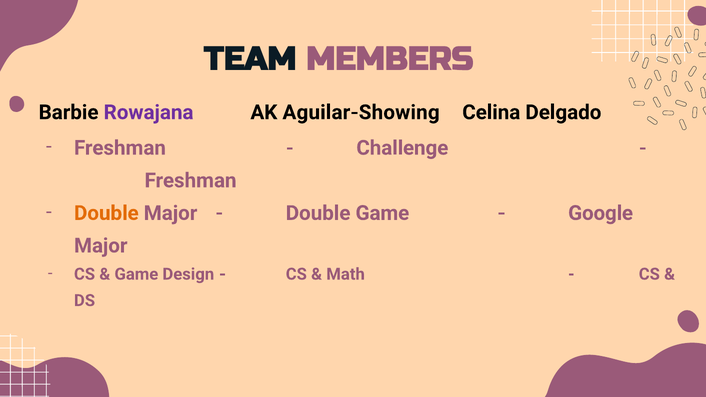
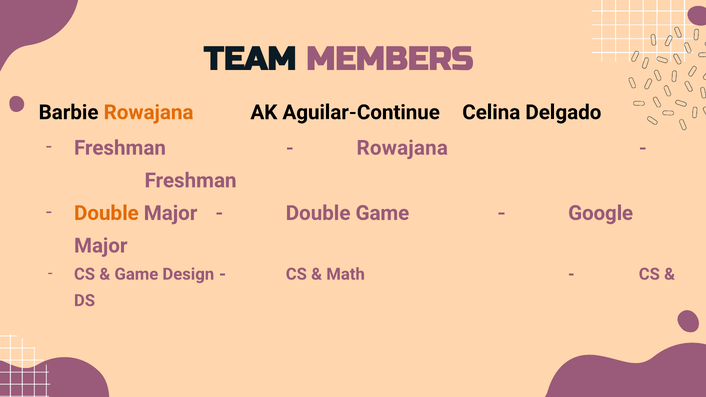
Rowajana at (149, 112) colour: purple -> orange
Aguilar-Showing: Aguilar-Showing -> Aguilar-Continue
Challenge at (402, 148): Challenge -> Rowajana
